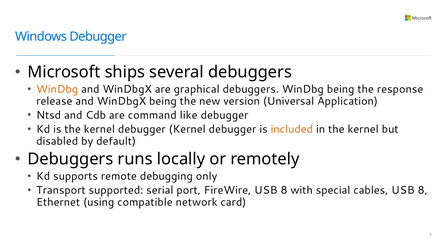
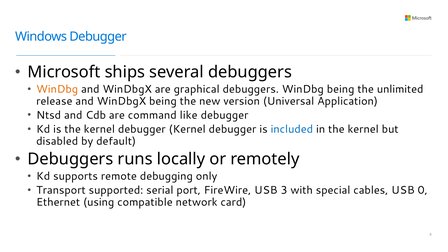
response: response -> unlimited
included colour: orange -> blue
FireWire USB 8: 8 -> 3
cables USB 8: 8 -> 0
